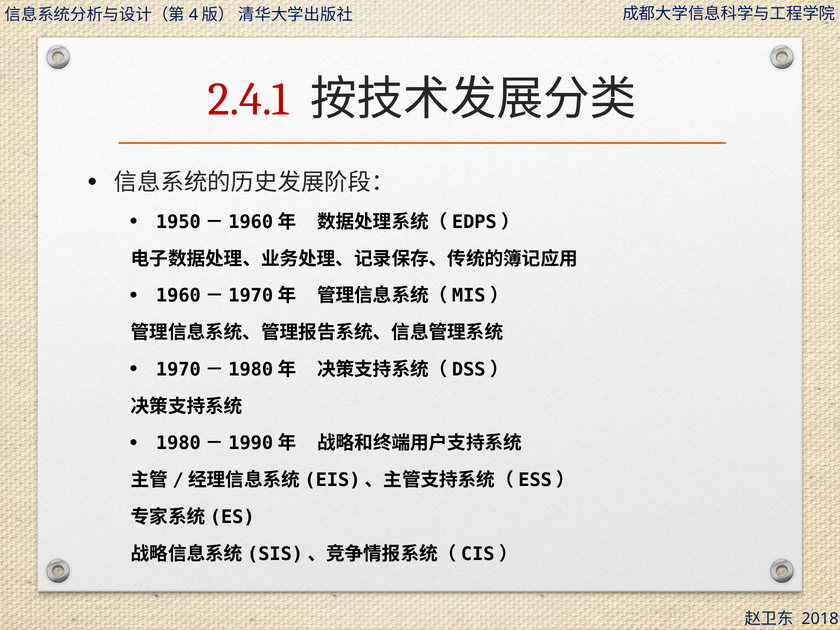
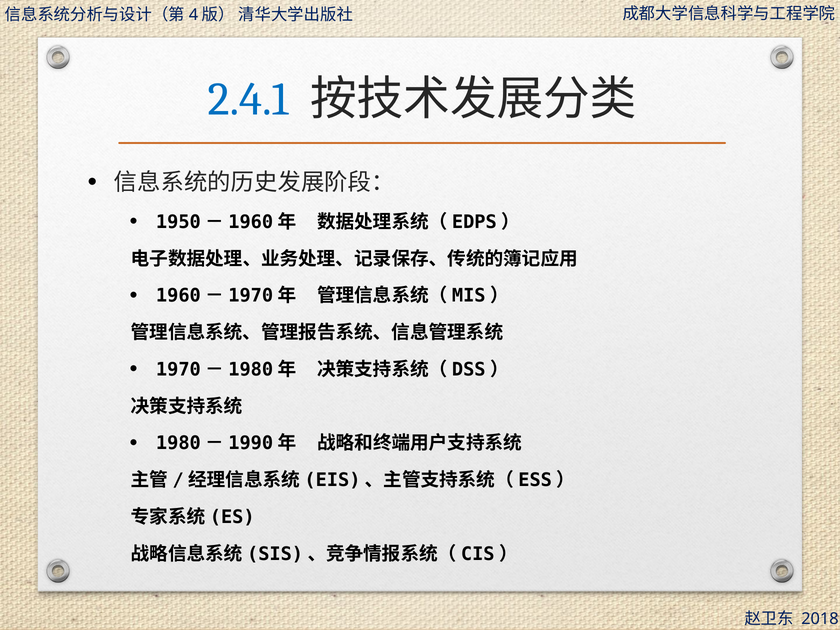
2.4.1 colour: red -> blue
